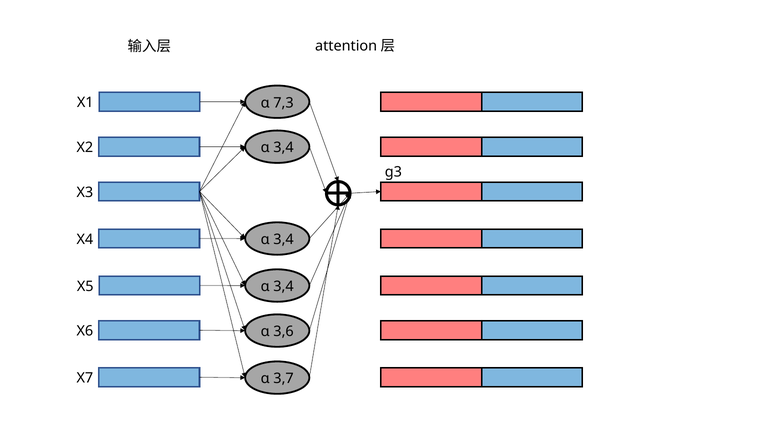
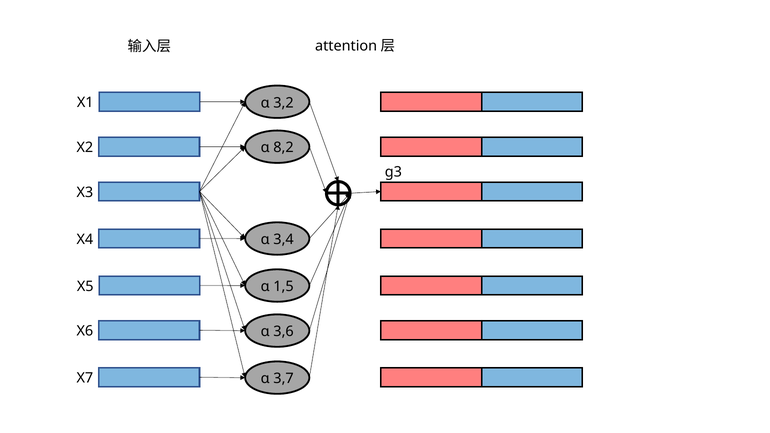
7,3: 7,3 -> 3,2
3,4 at (284, 148): 3,4 -> 8,2
3,4 at (284, 287): 3,4 -> 1,5
